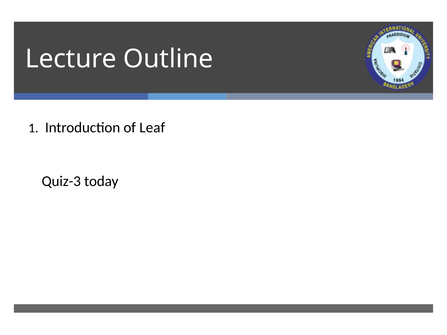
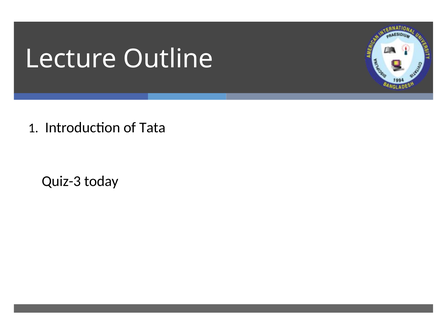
Leaf: Leaf -> Tata
